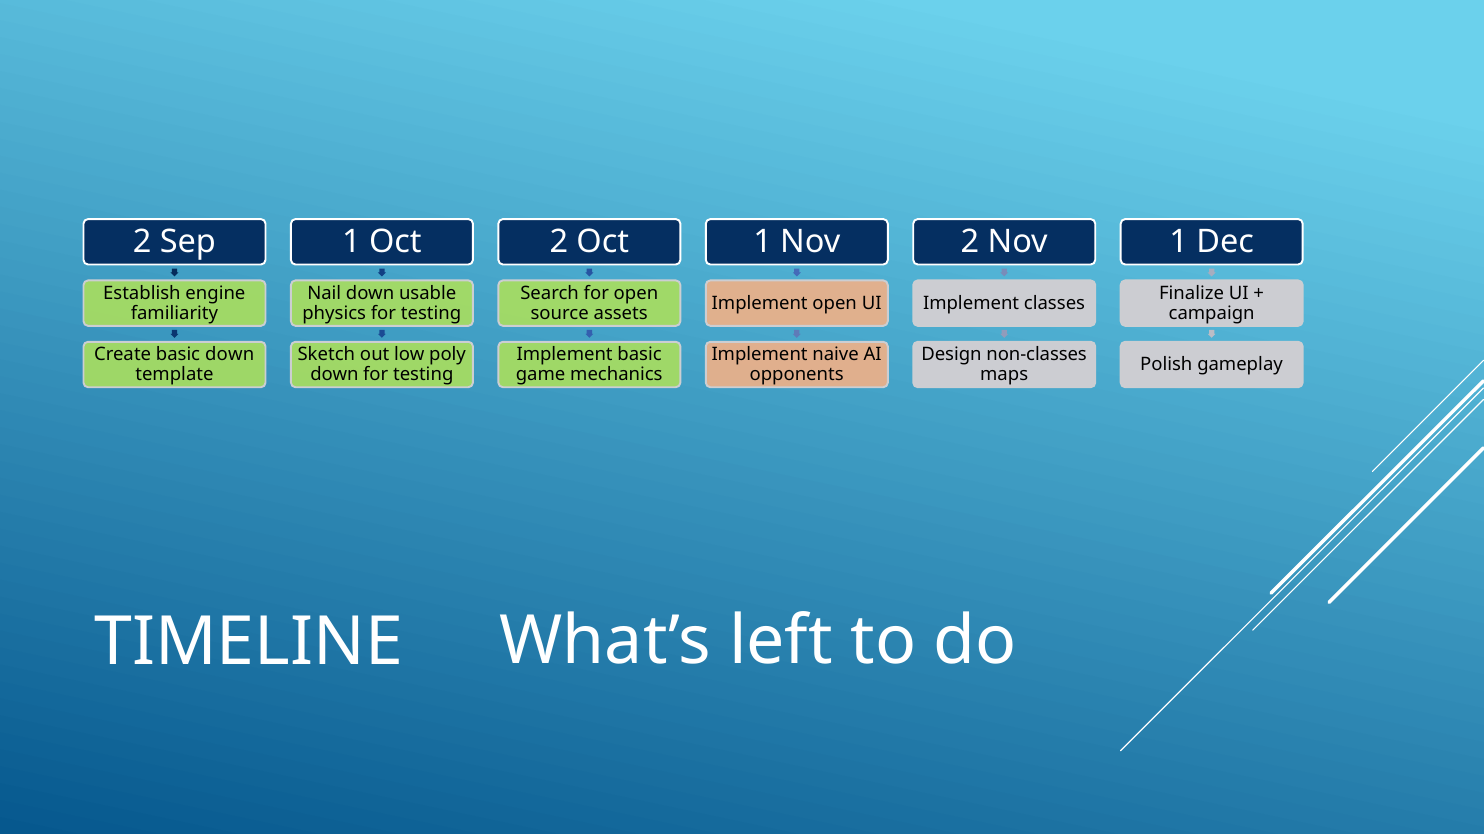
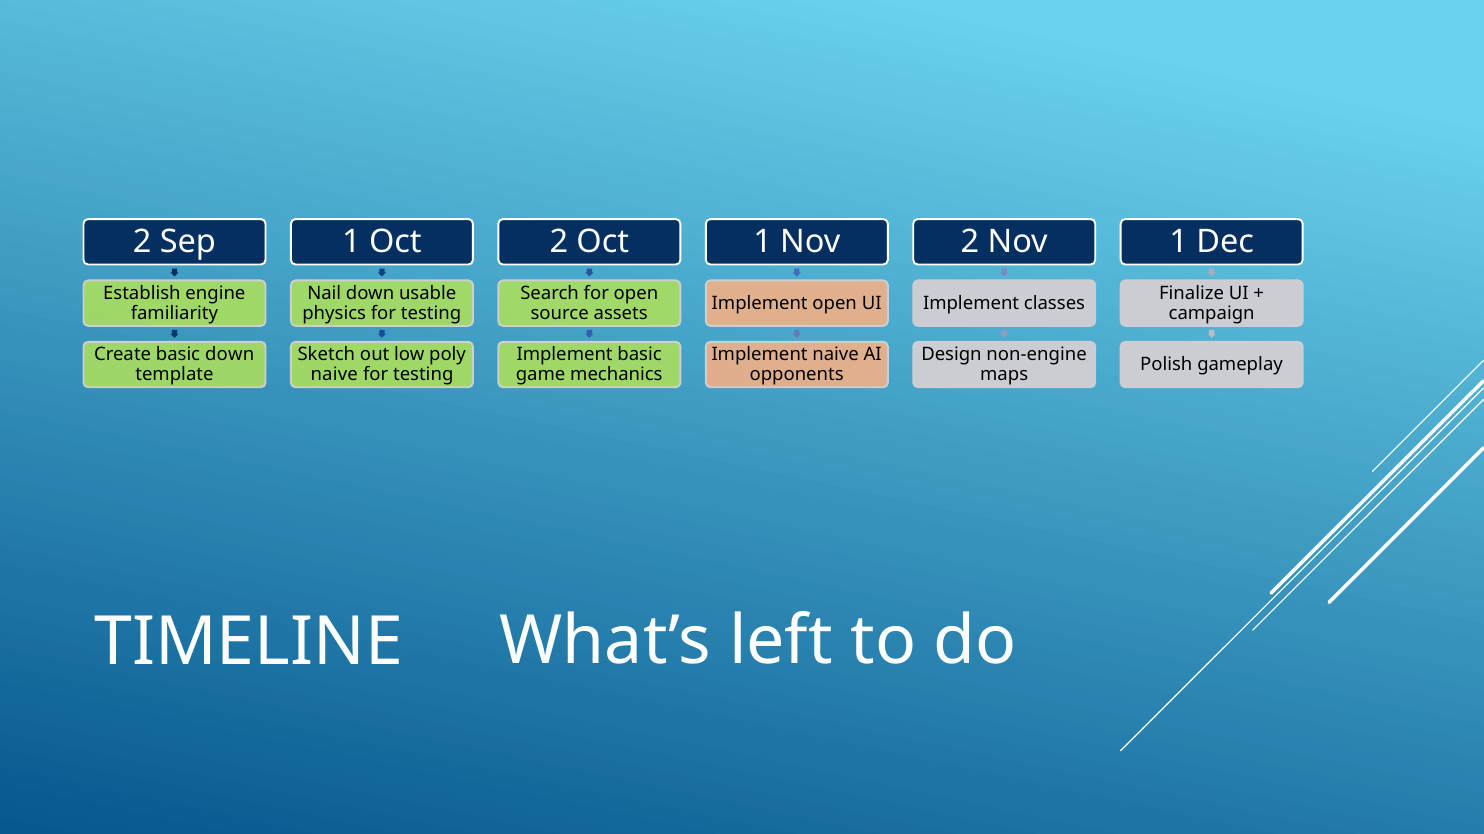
non-classes: non-classes -> non-engine
down at (334, 375): down -> naive
